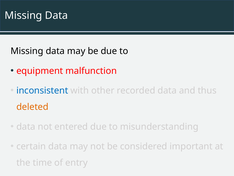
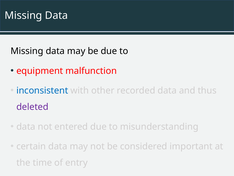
deleted colour: orange -> purple
